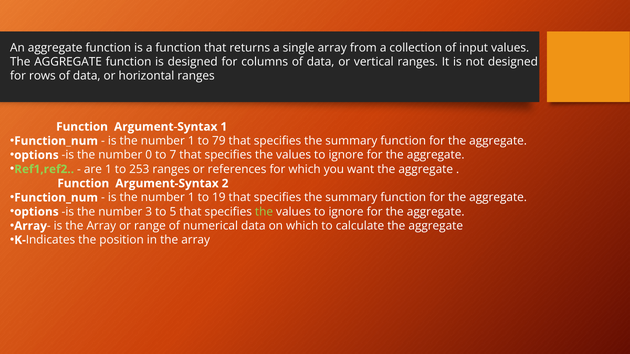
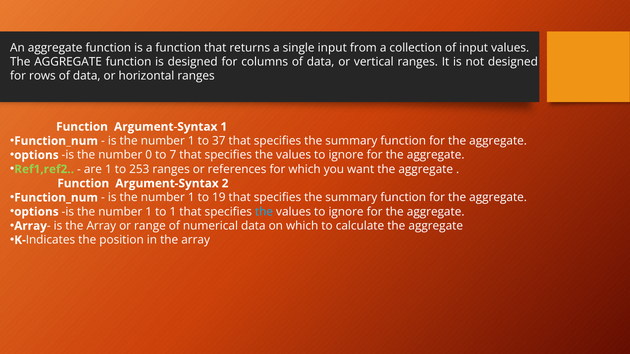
single array: array -> input
79: 79 -> 37
3 at (149, 212): 3 -> 1
to 5: 5 -> 1
the at (264, 212) colour: light green -> light blue
